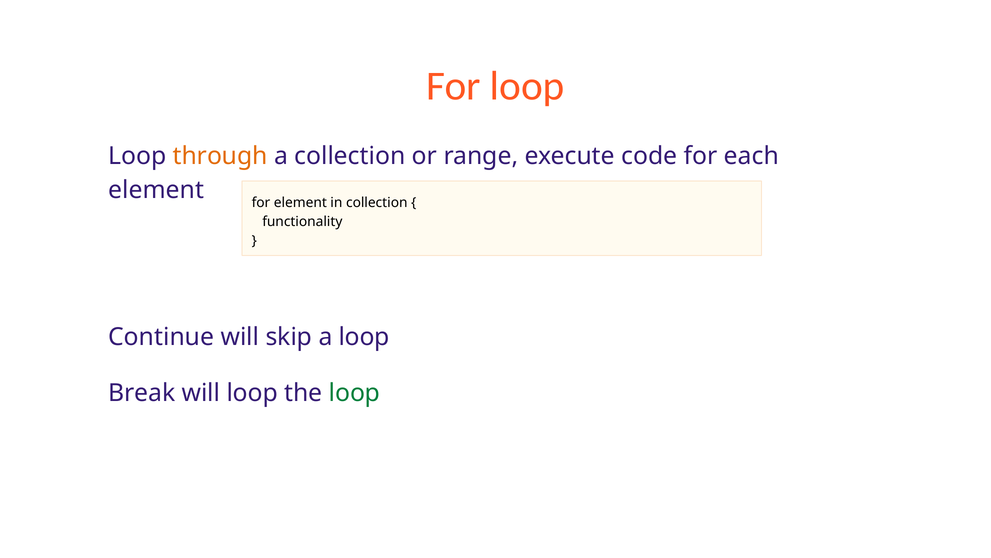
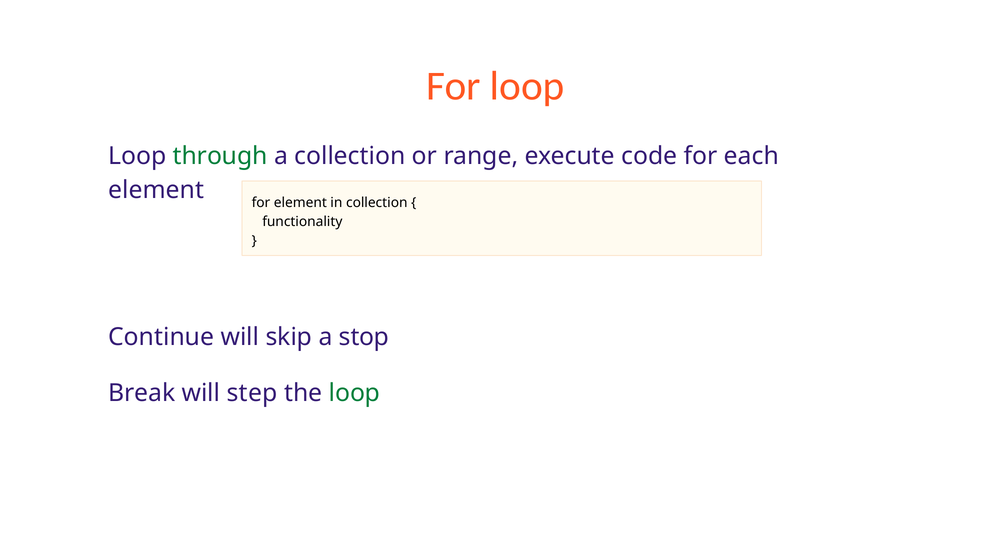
through colour: orange -> green
a loop: loop -> stop
will loop: loop -> step
